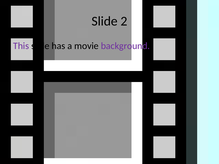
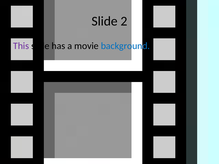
background colour: purple -> blue
